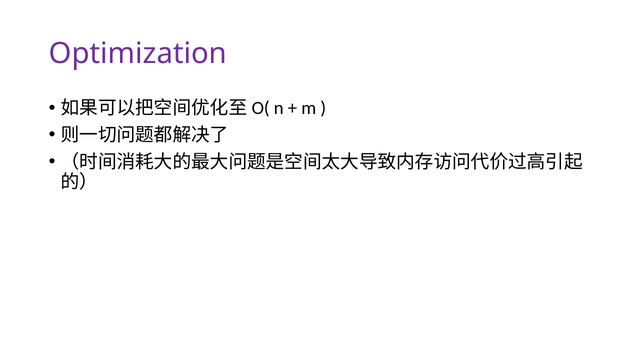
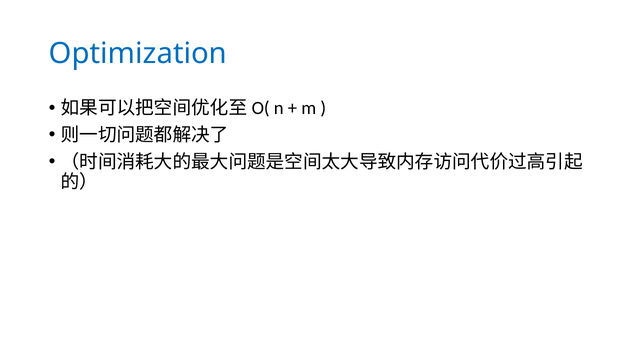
Optimization colour: purple -> blue
